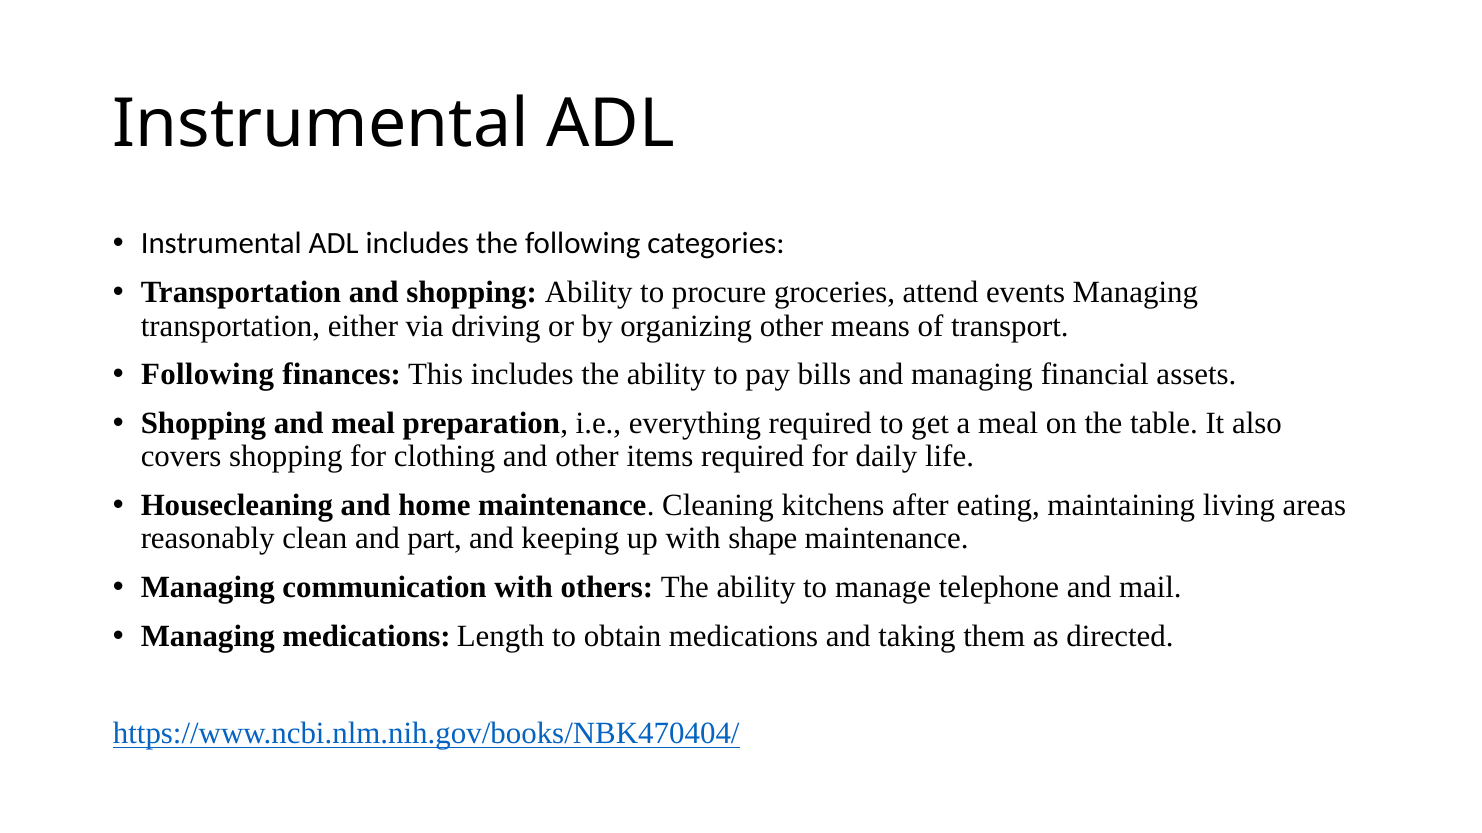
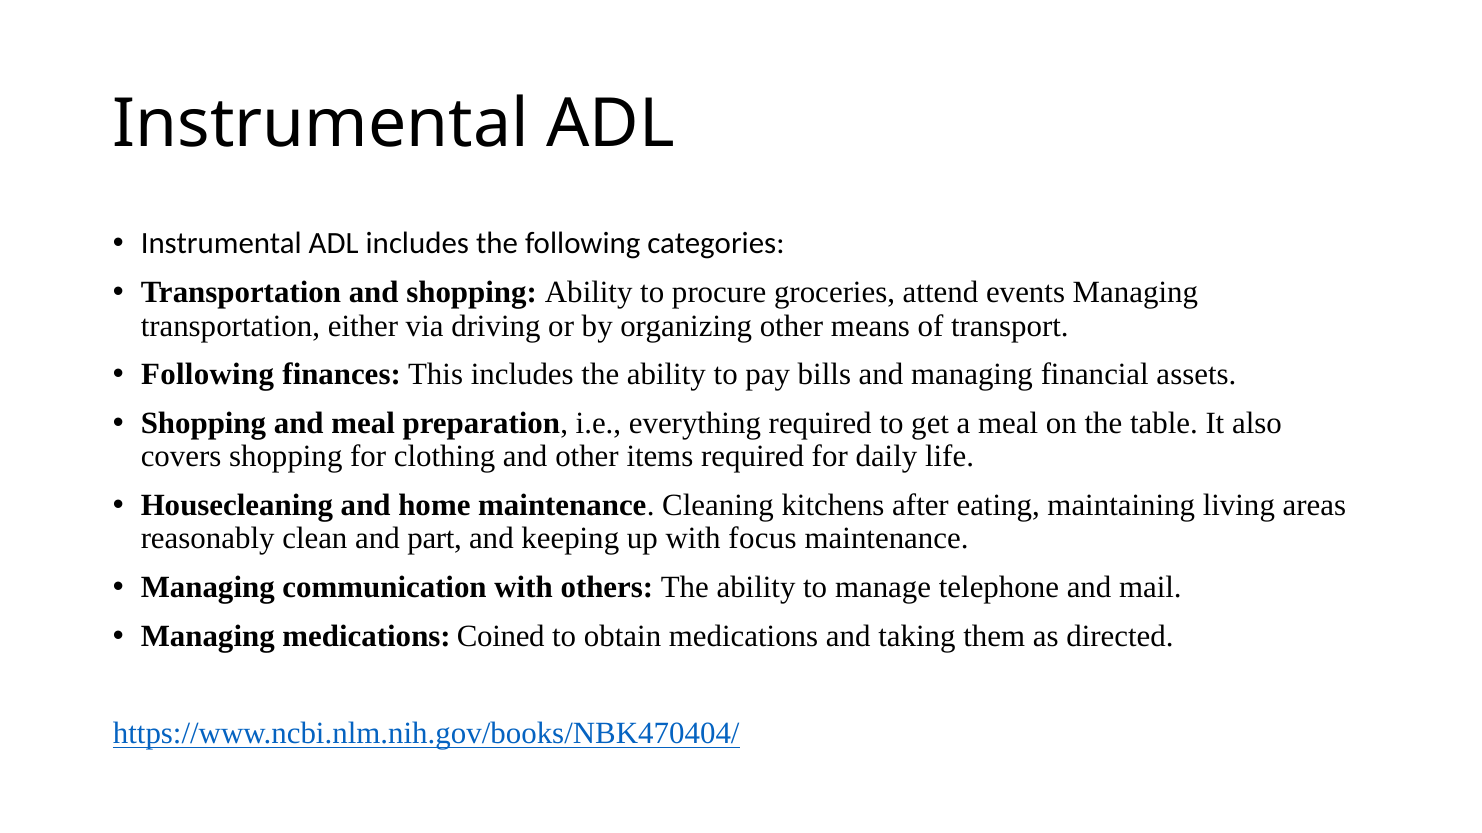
shape: shape -> focus
Length: Length -> Coined
